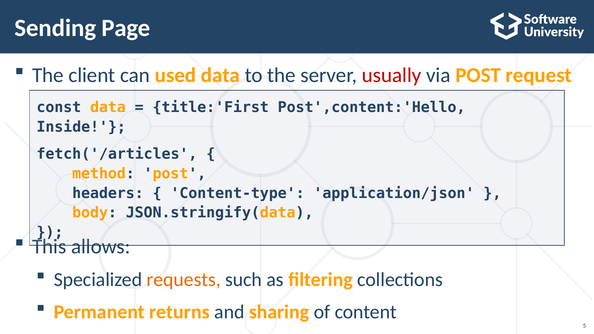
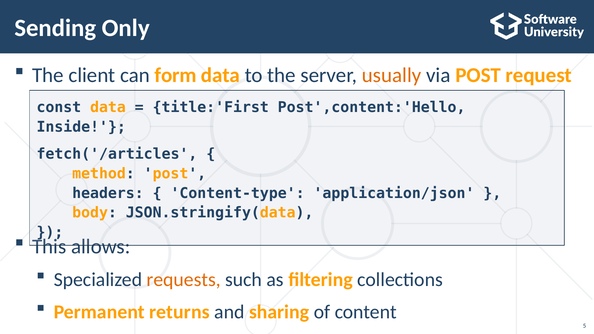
Page: Page -> Only
used: used -> form
usually colour: red -> orange
